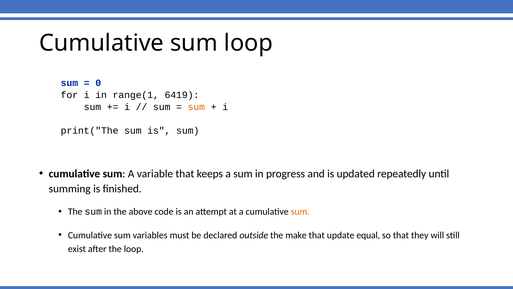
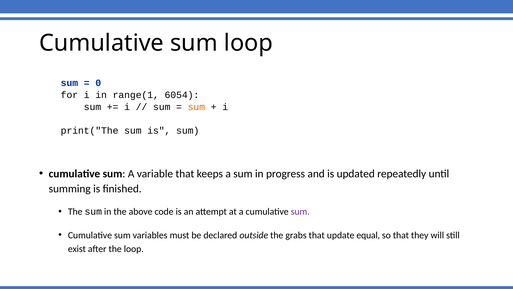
6419: 6419 -> 6054
sum at (300, 211) colour: orange -> purple
make: make -> grabs
